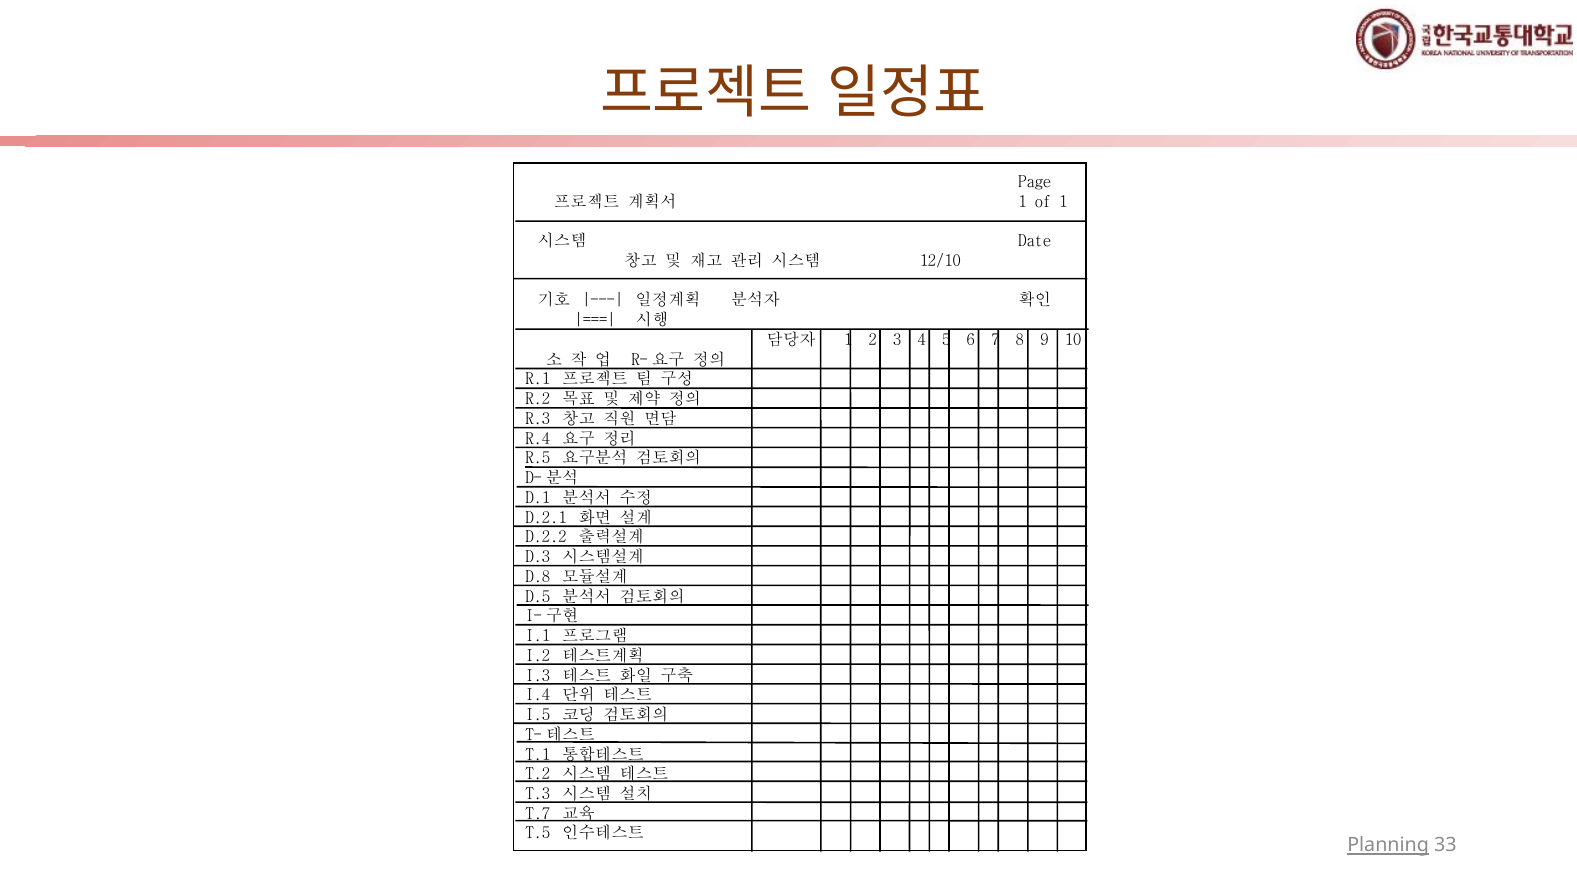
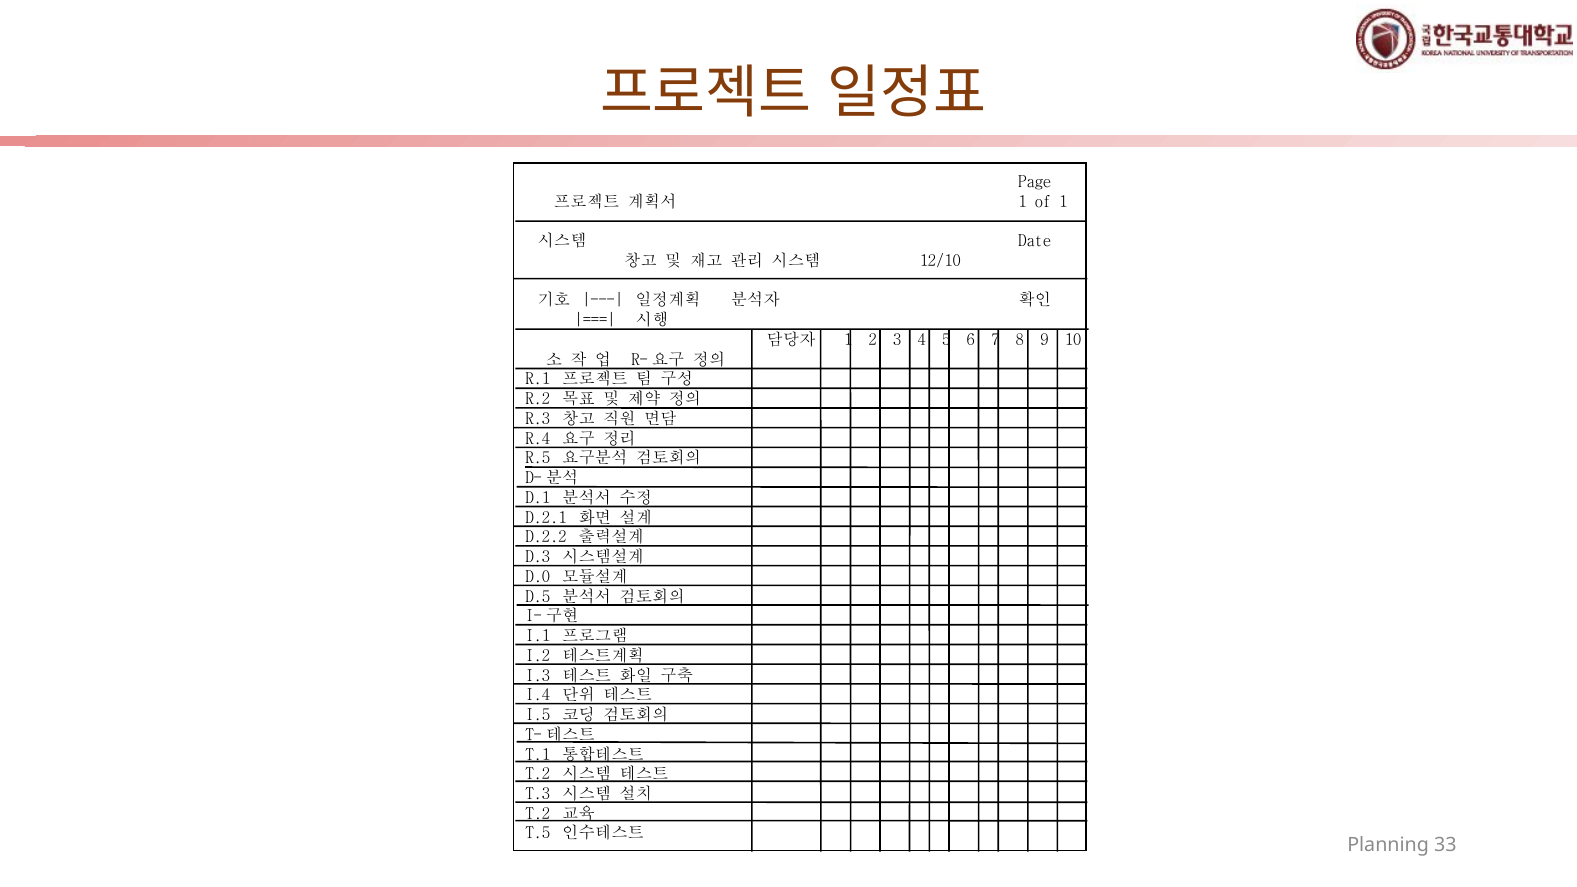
D.8: D.8 -> D.0
T.7 at (538, 814): T.7 -> T.2
Planning underline: present -> none
